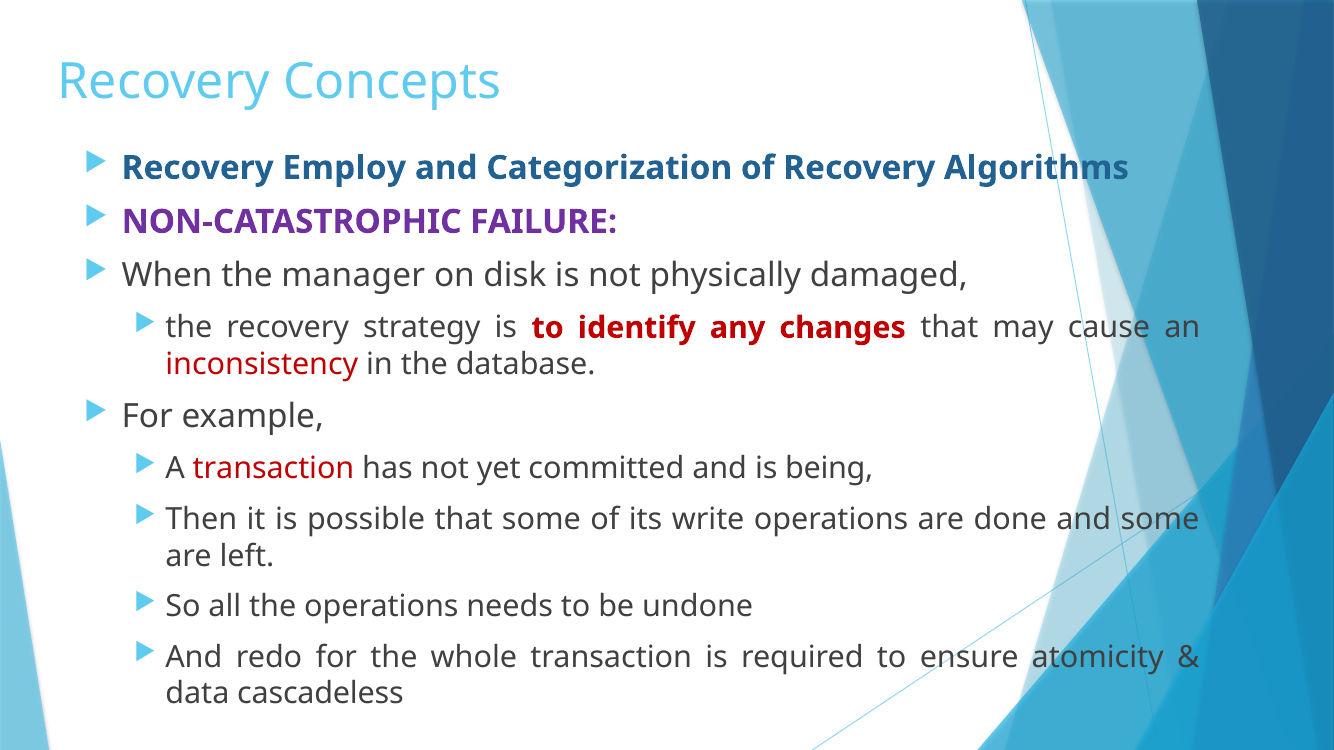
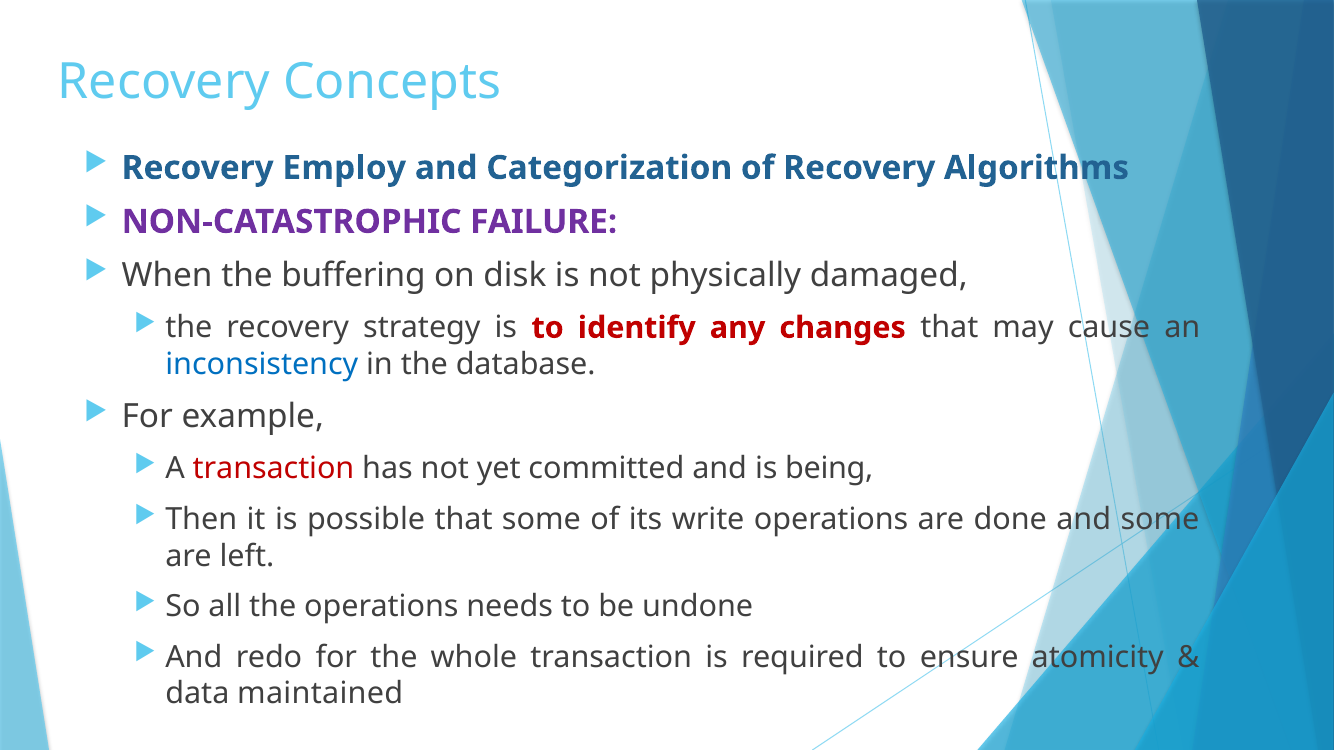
manager: manager -> buffering
inconsistency colour: red -> blue
cascadeless: cascadeless -> maintained
